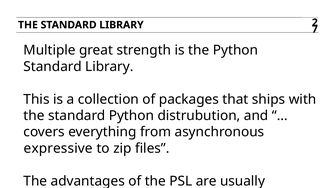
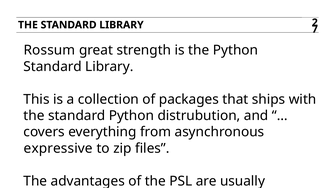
Multiple: Multiple -> Rossum
